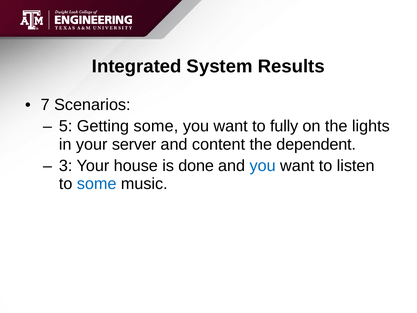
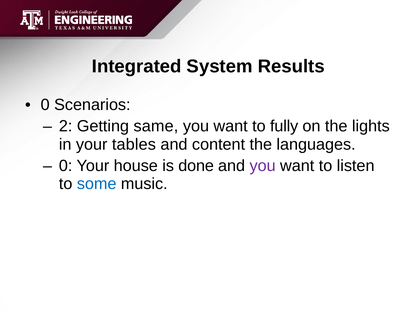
7 at (45, 105): 7 -> 0
5: 5 -> 2
Getting some: some -> same
server: server -> tables
dependent: dependent -> languages
3 at (66, 166): 3 -> 0
you at (263, 166) colour: blue -> purple
